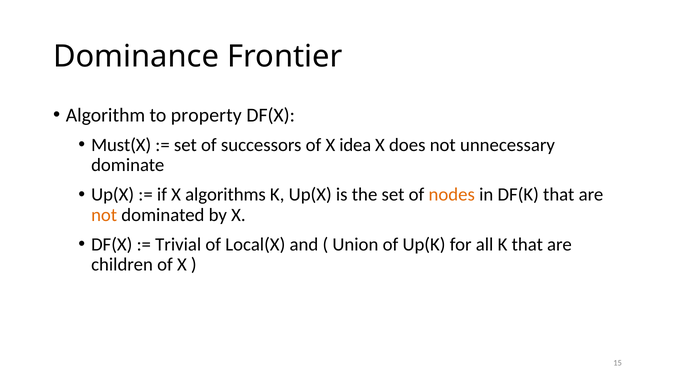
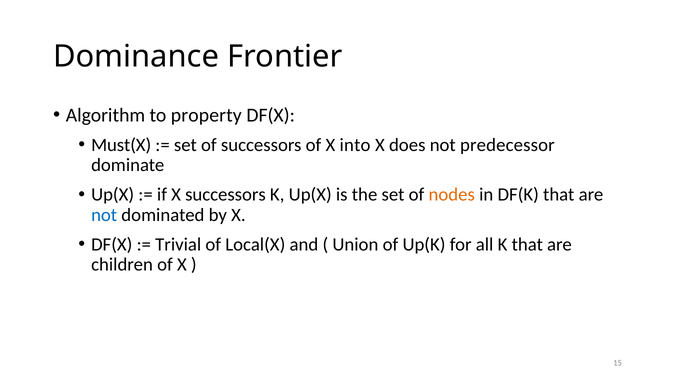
idea: idea -> into
unnecessary: unnecessary -> predecessor
X algorithms: algorithms -> successors
not at (104, 215) colour: orange -> blue
